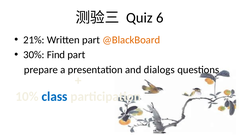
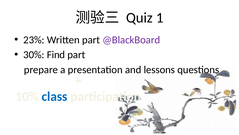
6: 6 -> 1
21%: 21% -> 23%
@BlackBoard colour: orange -> purple
dialogs: dialogs -> lessons
